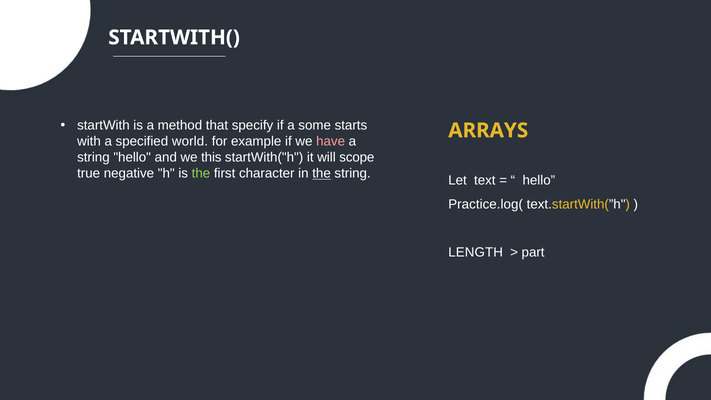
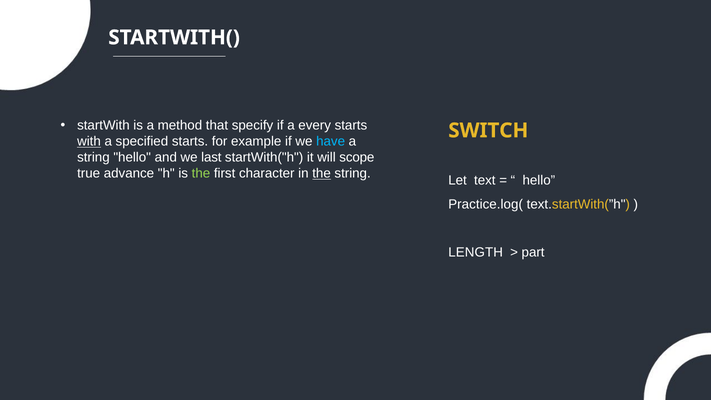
some: some -> every
ARRAYS: ARRAYS -> SWITCH
with underline: none -> present
specified world: world -> starts
have colour: pink -> light blue
this: this -> last
negative: negative -> advance
